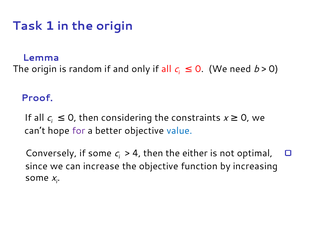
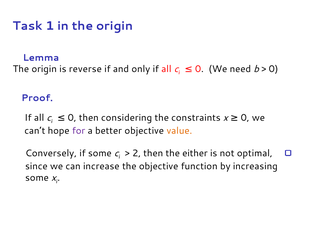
random: random -> reverse
value colour: blue -> orange
4: 4 -> 2
